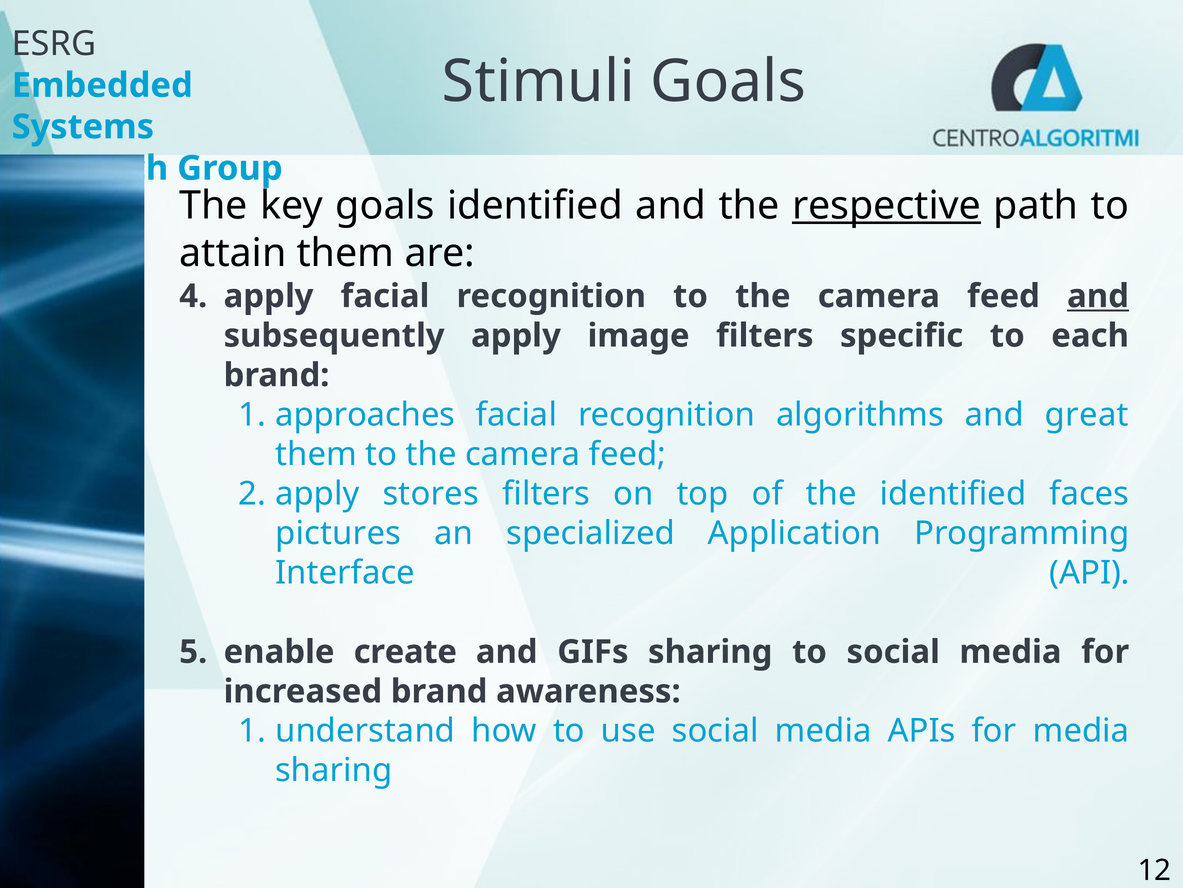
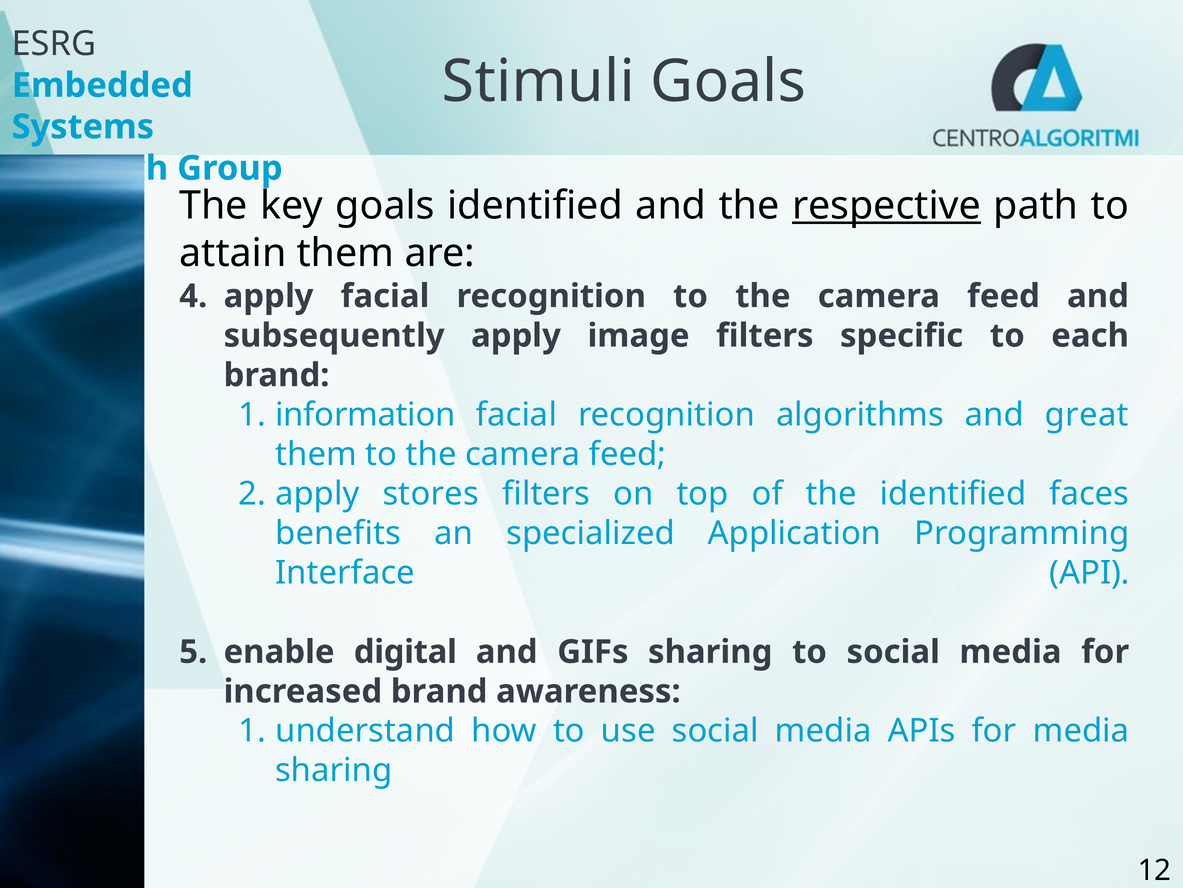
and at (1098, 296) underline: present -> none
approaches: approaches -> information
pictures: pictures -> benefits
create: create -> digital
